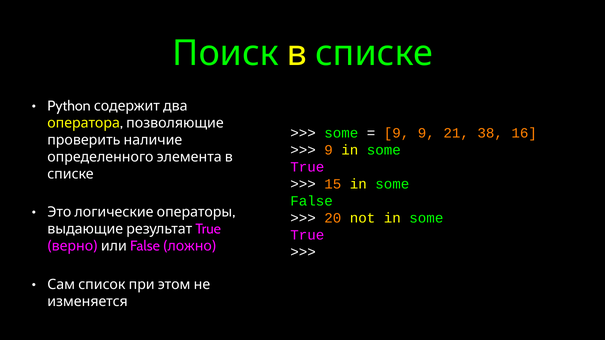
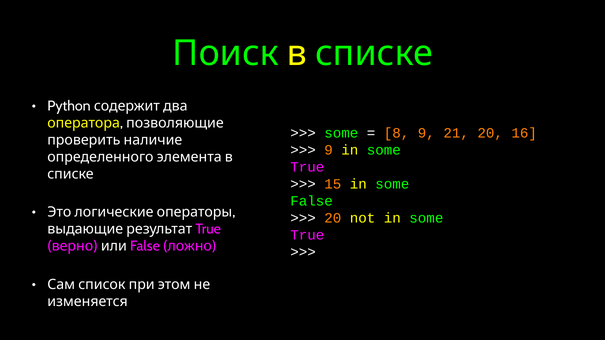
9 at (397, 133): 9 -> 8
21 38: 38 -> 20
